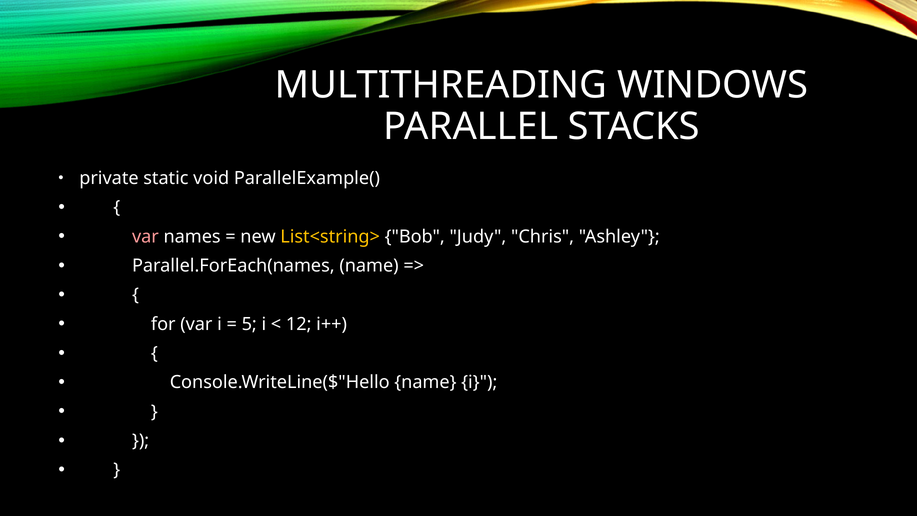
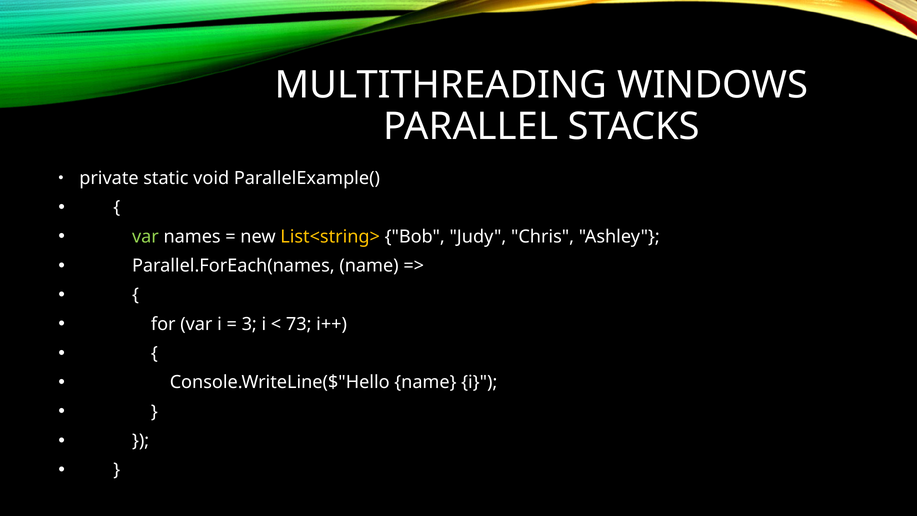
var at (145, 237) colour: pink -> light green
5: 5 -> 3
12: 12 -> 73
